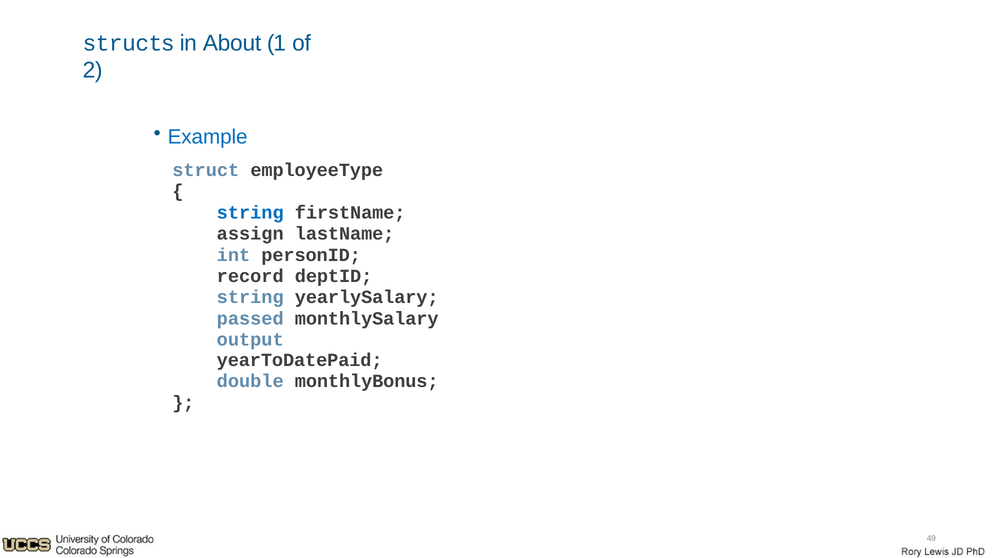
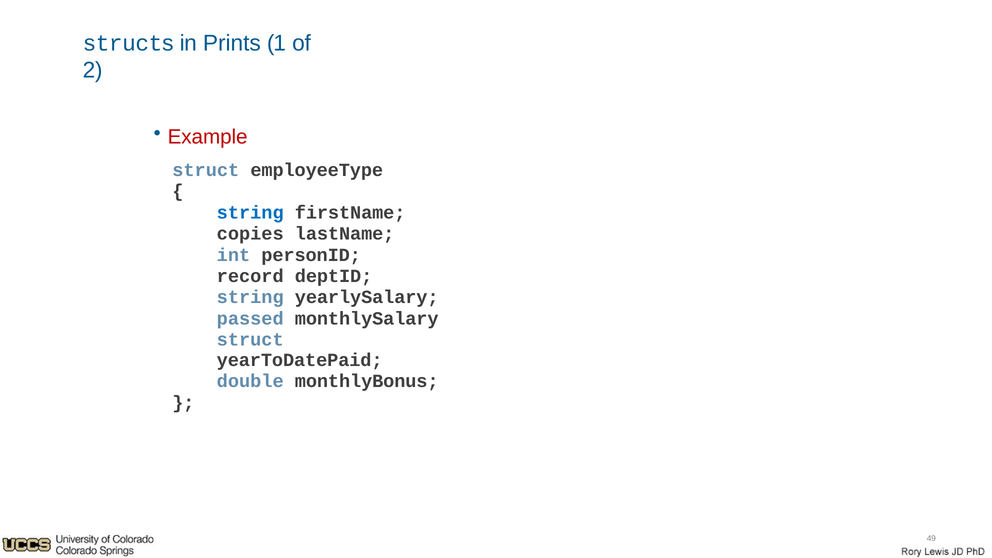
About: About -> Prints
Example colour: blue -> red
assign: assign -> copies
output at (250, 340): output -> struct
